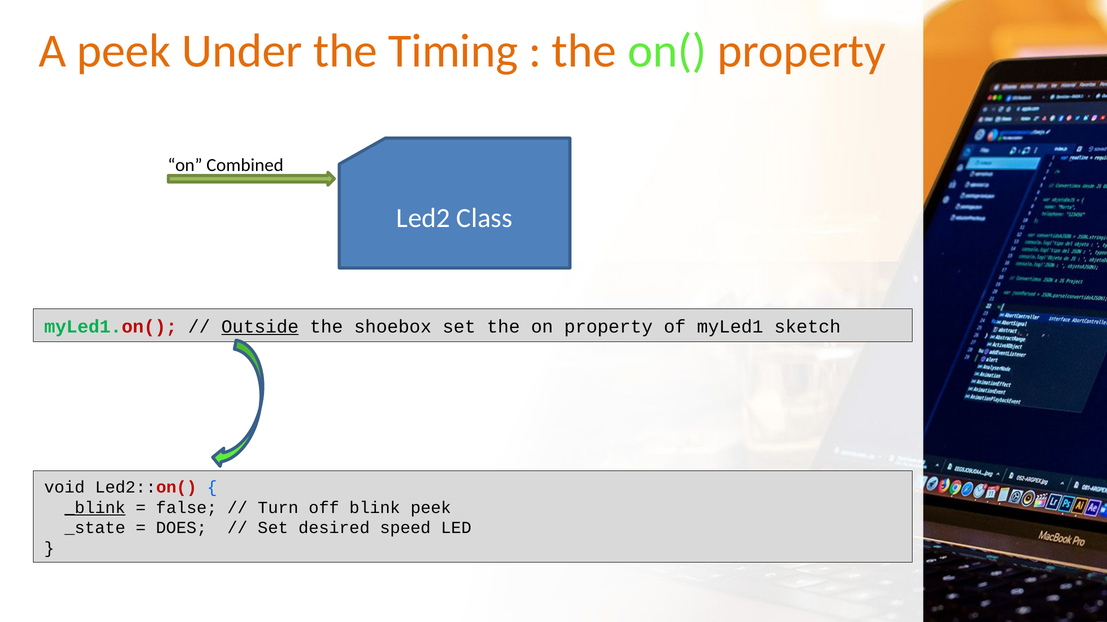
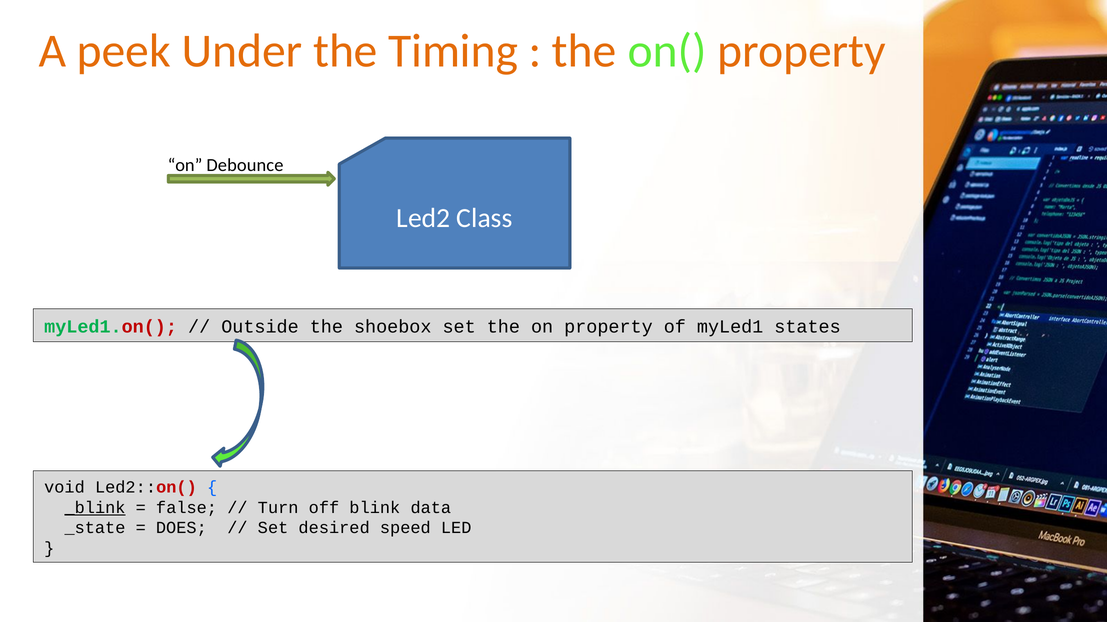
Combined: Combined -> Debounce
Outside underline: present -> none
sketch: sketch -> states
blink peek: peek -> data
